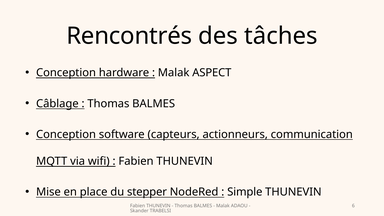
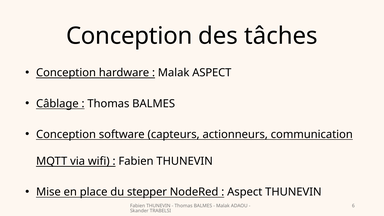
Rencontrés at (129, 36): Rencontrés -> Conception
Simple at (245, 192): Simple -> Aspect
